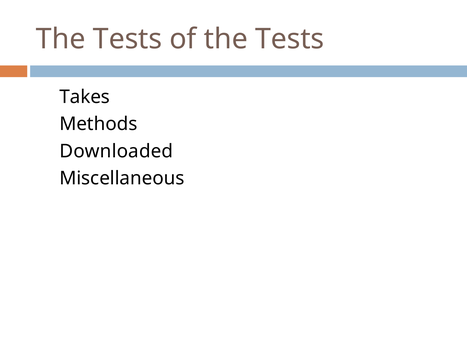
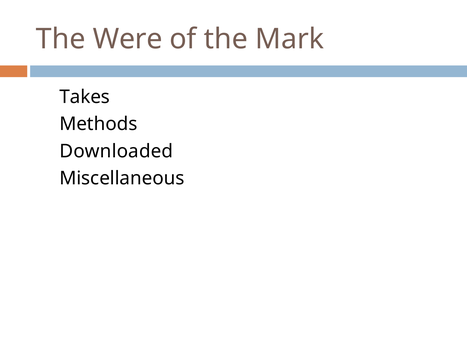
Tests at (128, 39): Tests -> Were
of the Tests: Tests -> Mark
